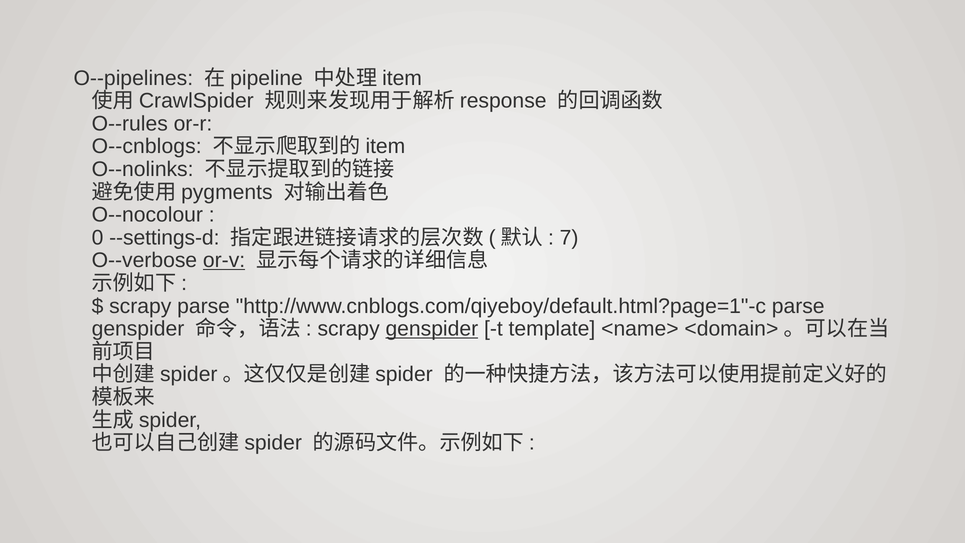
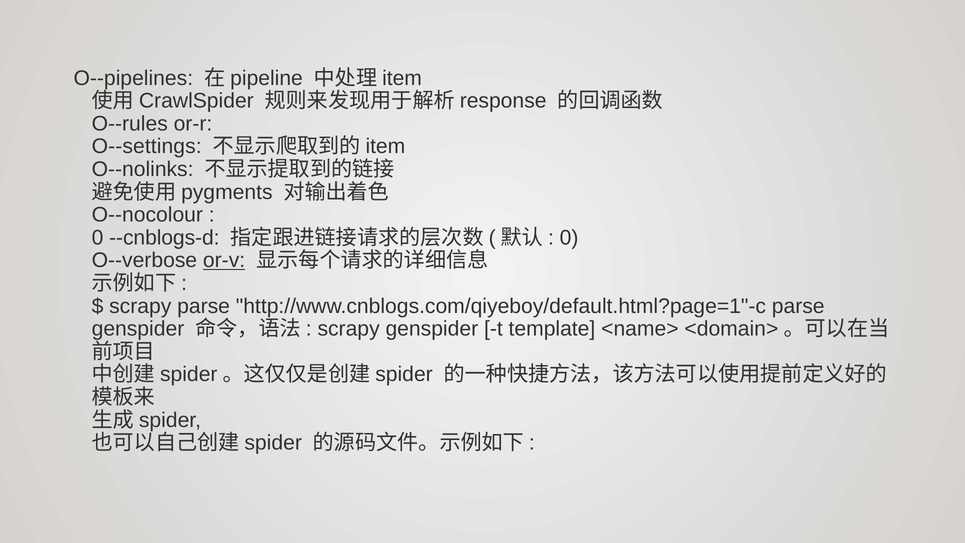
O--cnblogs: O--cnblogs -> O--settings
--settings-d: --settings-d -> --cnblogs-d
7 at (569, 238): 7 -> 0
genspider at (432, 329) underline: present -> none
